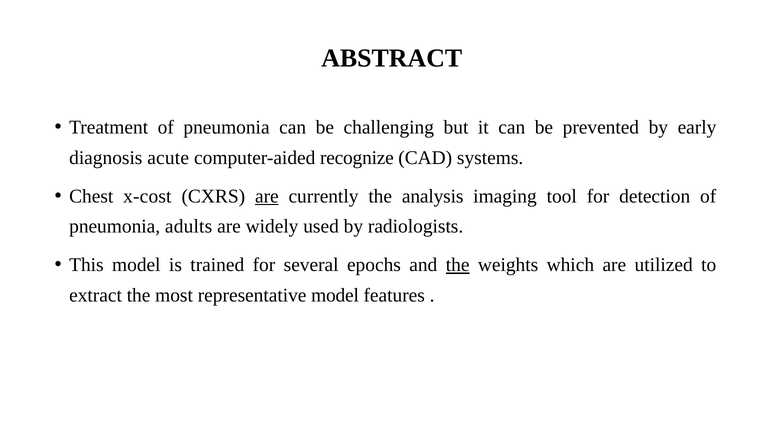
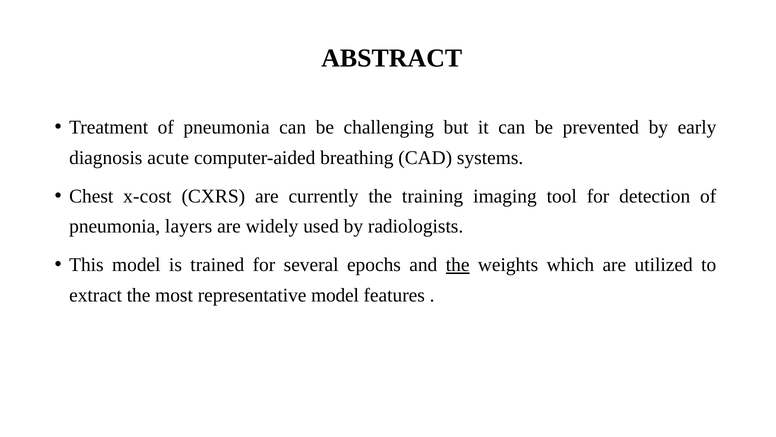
recognize: recognize -> breathing
are at (267, 196) underline: present -> none
analysis: analysis -> training
adults: adults -> layers
